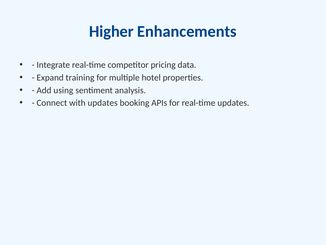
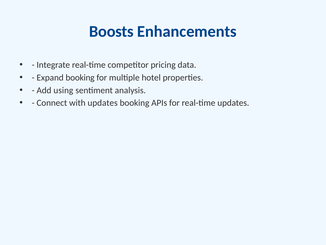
Higher: Higher -> Boosts
Expand training: training -> booking
